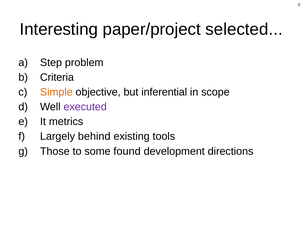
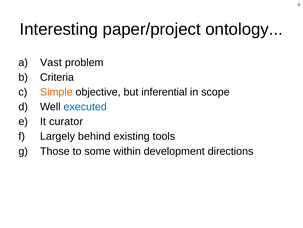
selected: selected -> ontology
Step: Step -> Vast
executed colour: purple -> blue
metrics: metrics -> curator
found: found -> within
